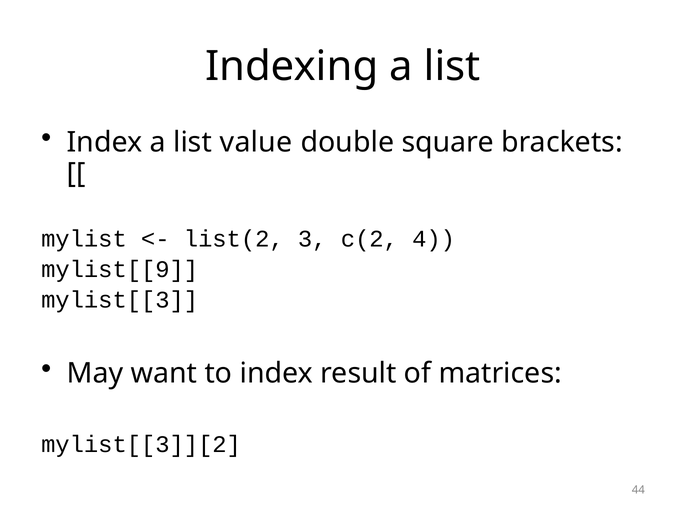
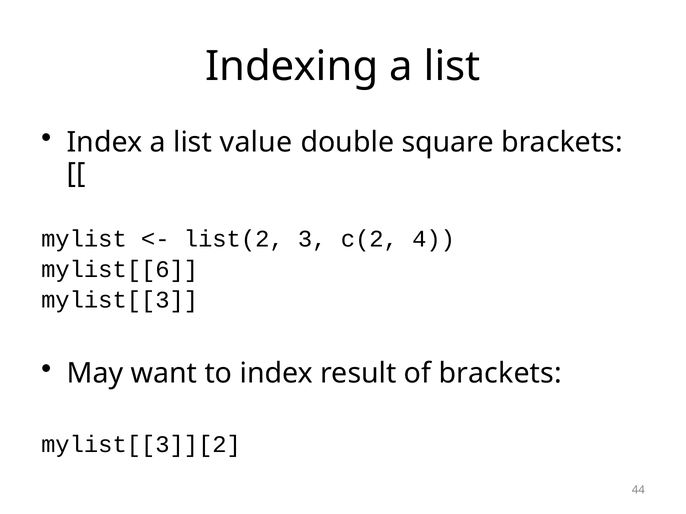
mylist[[9: mylist[[9 -> mylist[[6
of matrices: matrices -> brackets
